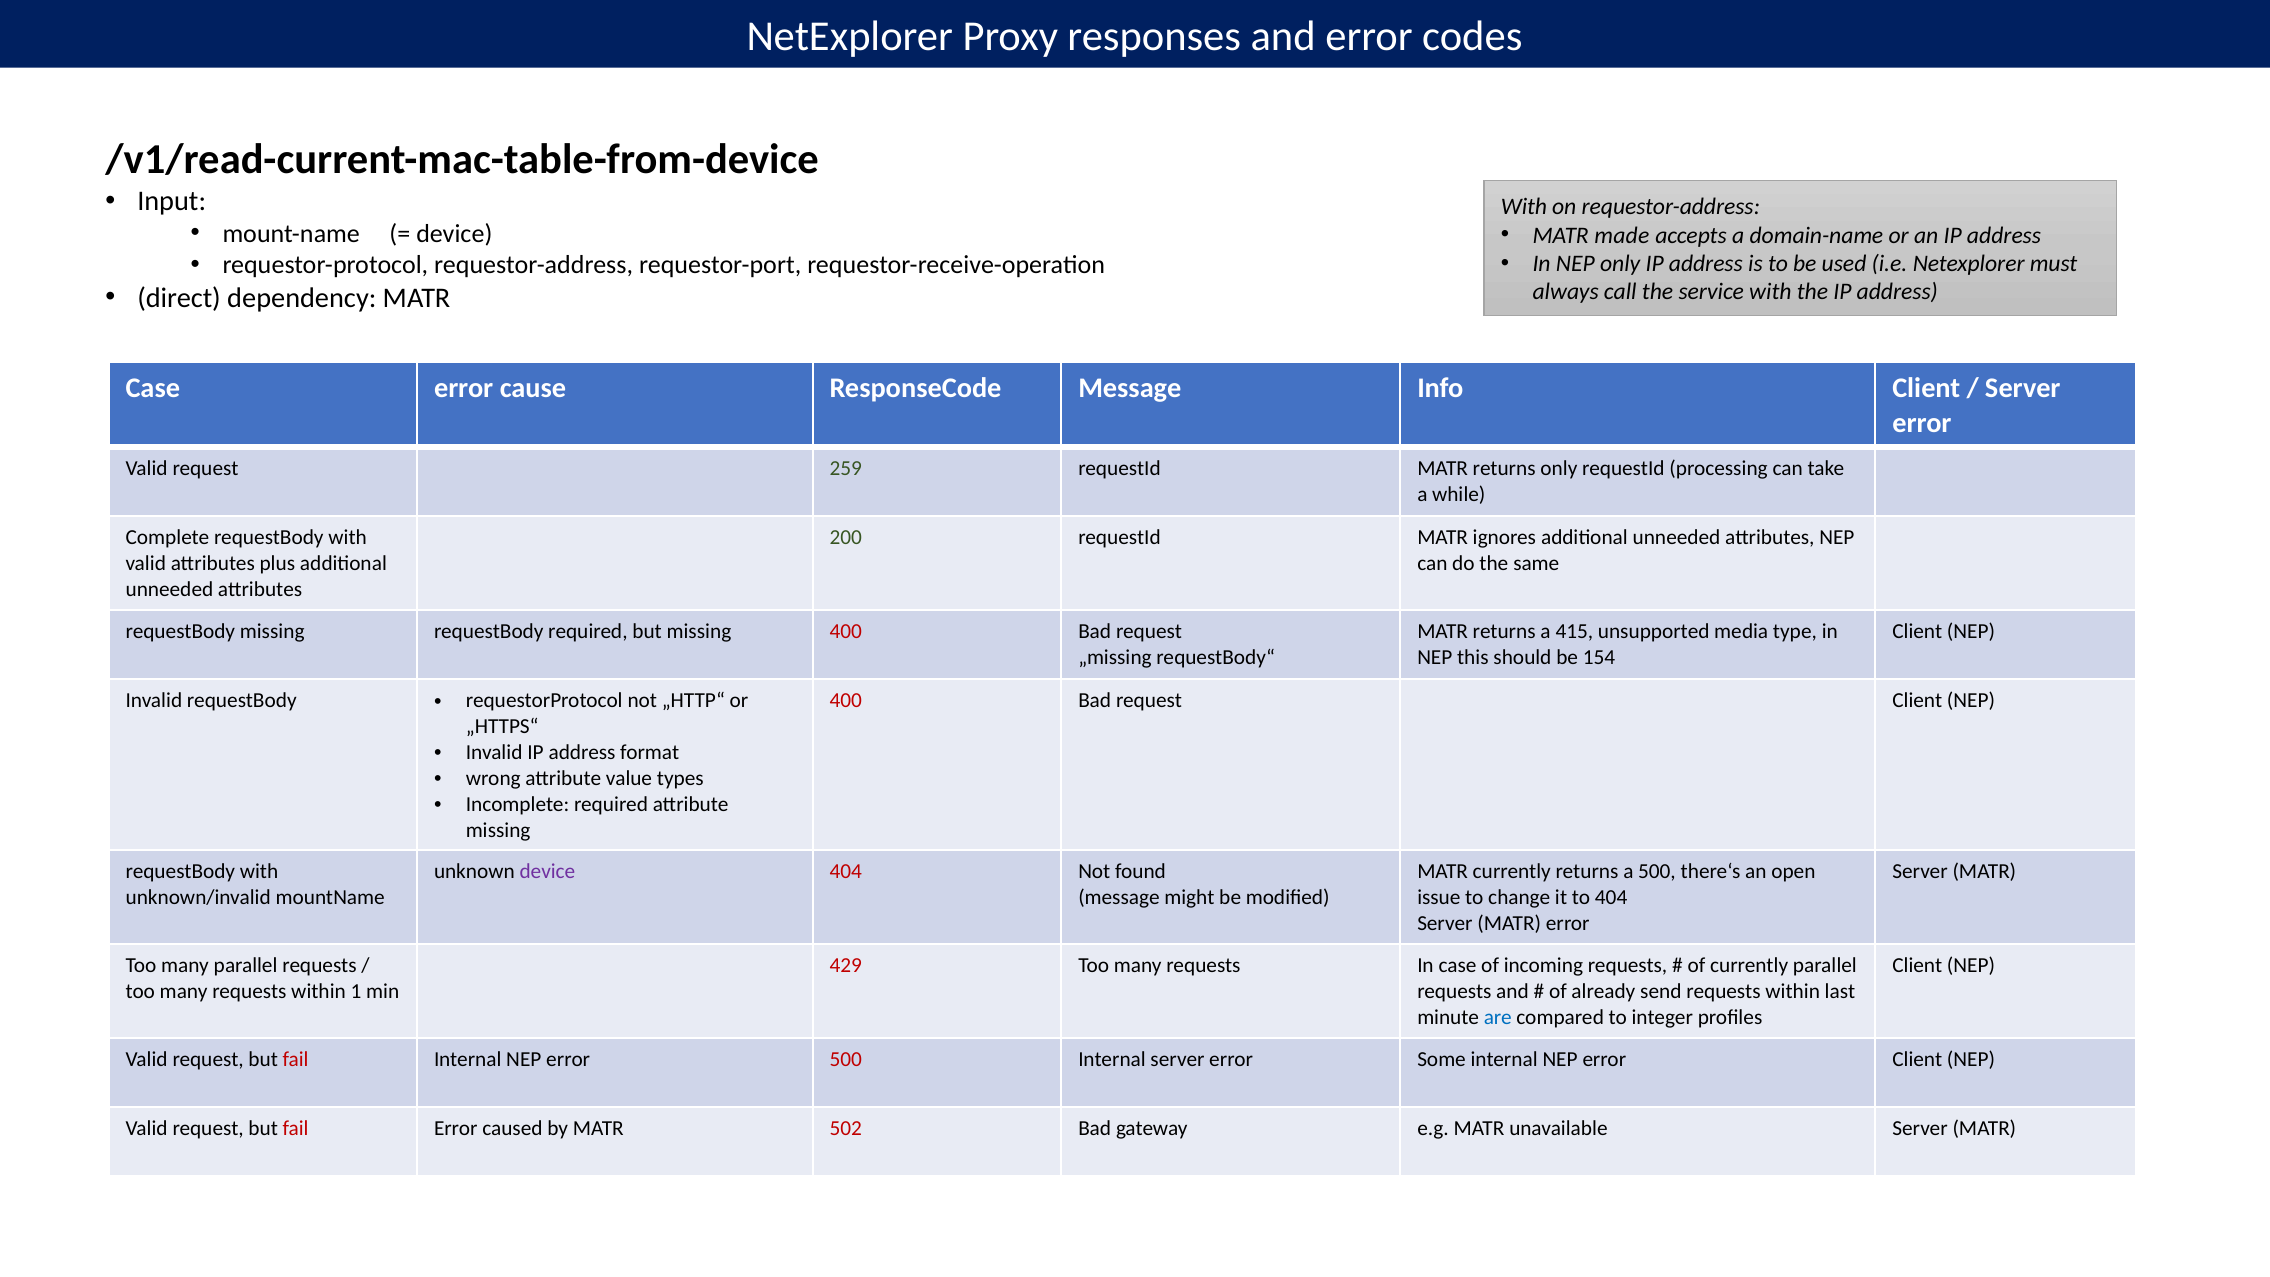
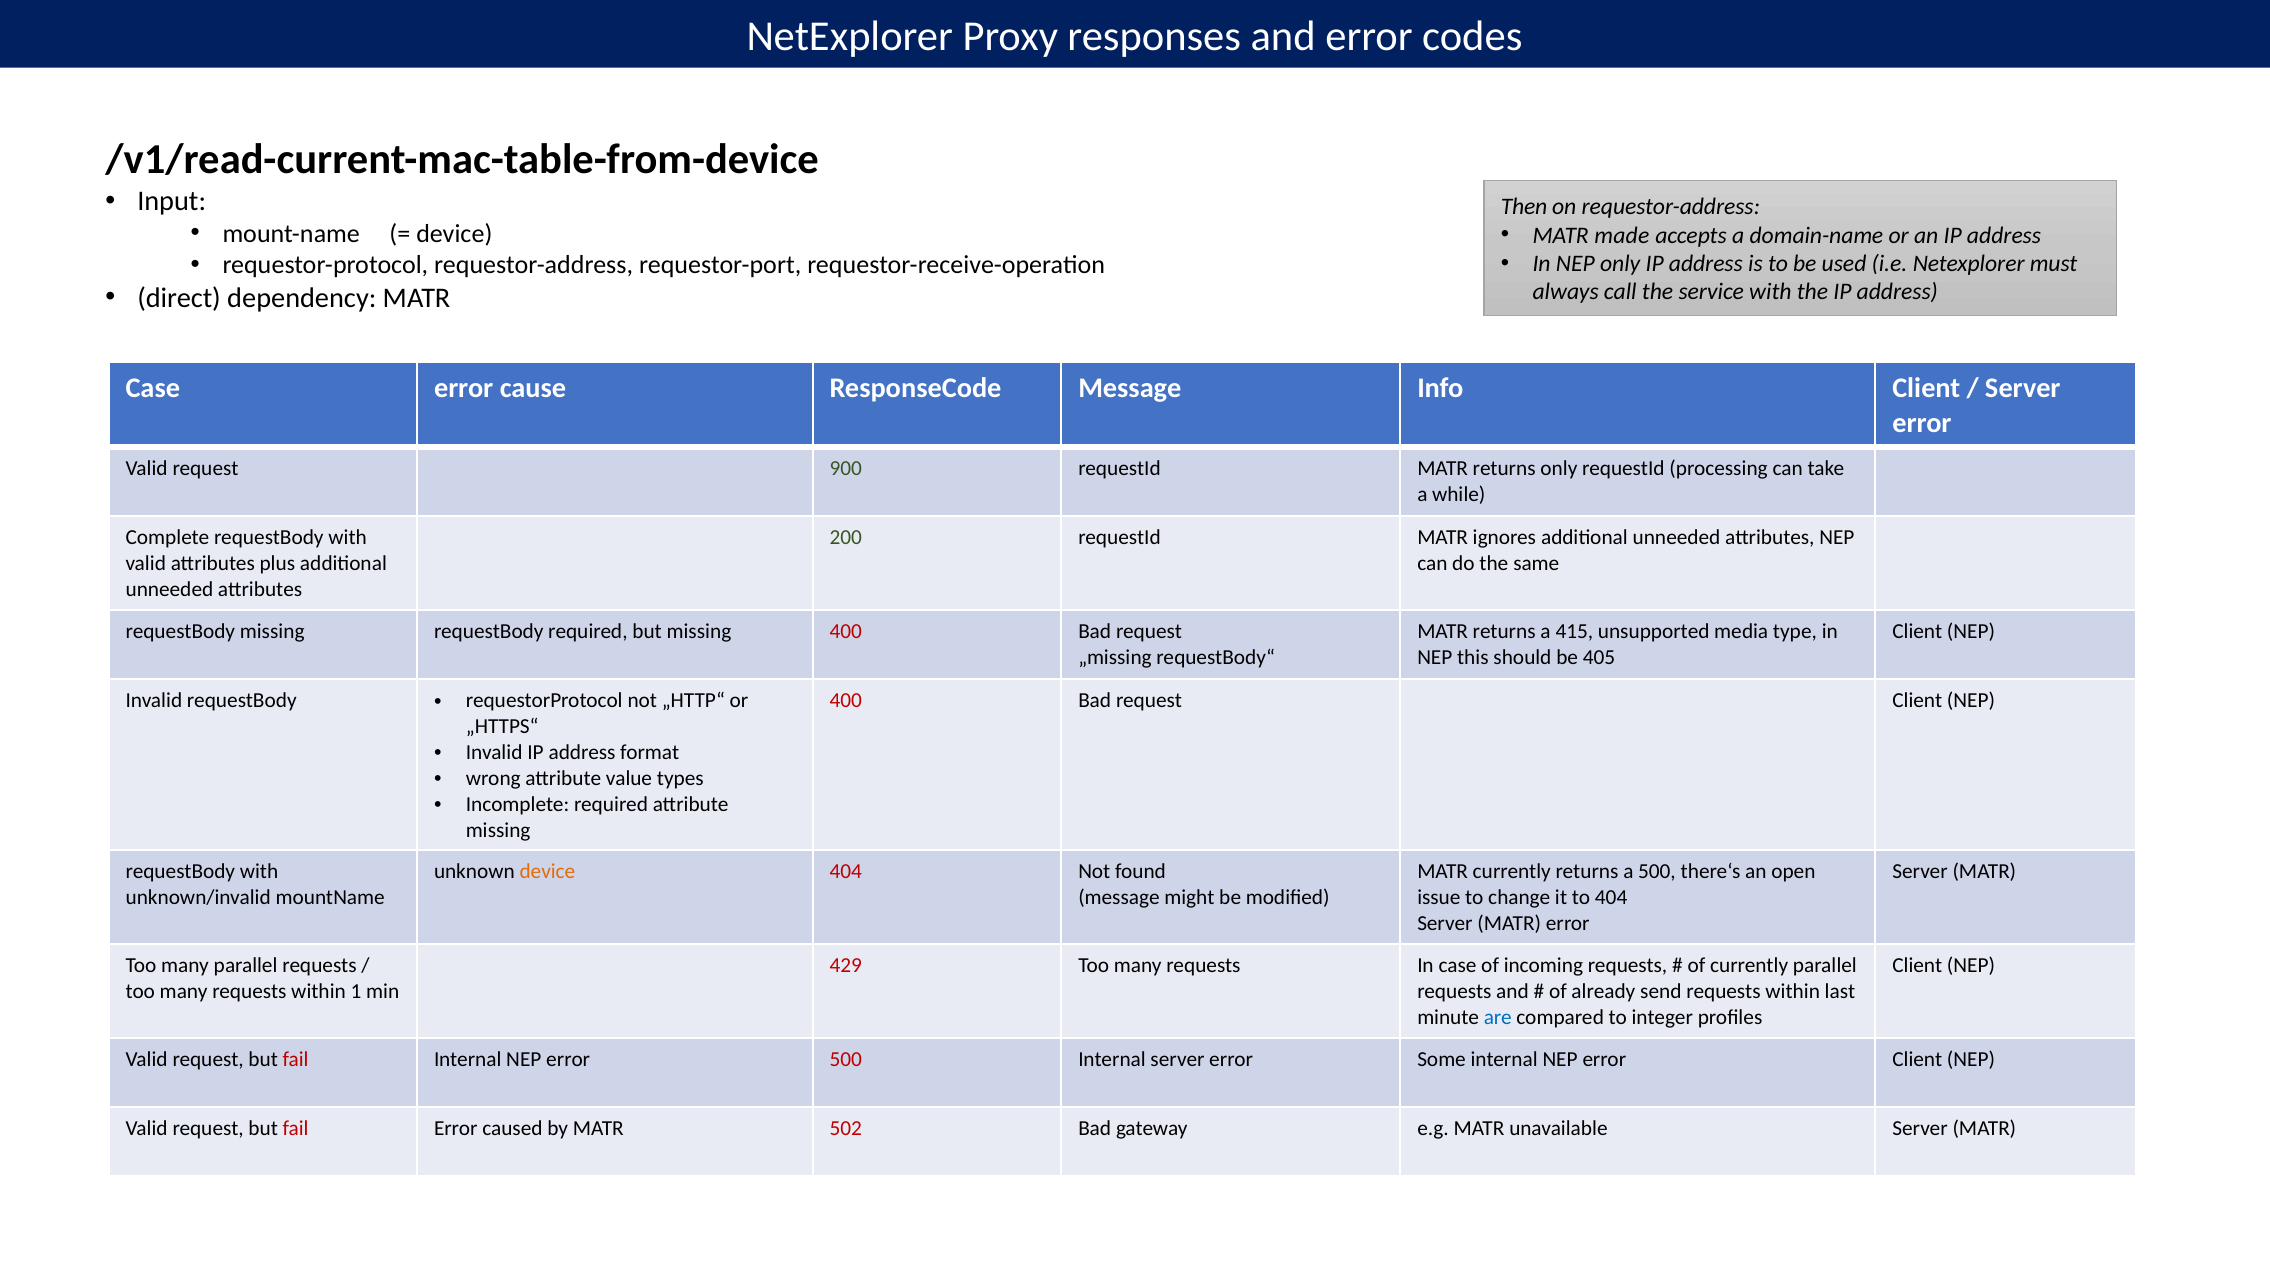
With at (1524, 207): With -> Then
259: 259 -> 900
154: 154 -> 405
device at (547, 872) colour: purple -> orange
